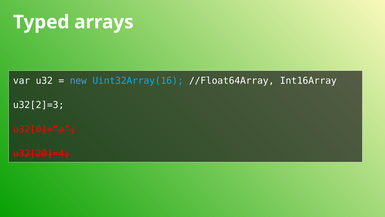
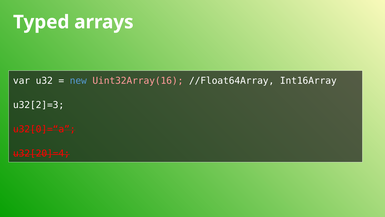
Uint32Array(16 colour: light blue -> pink
